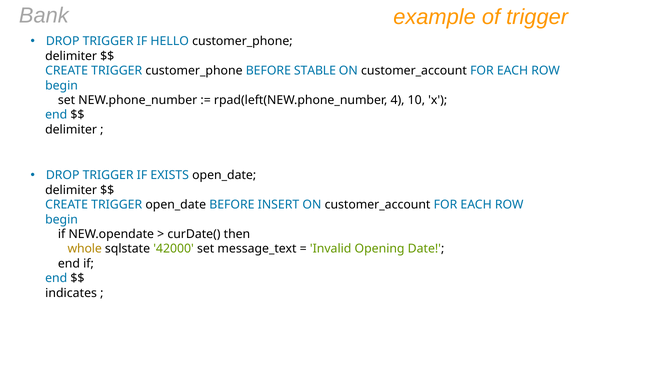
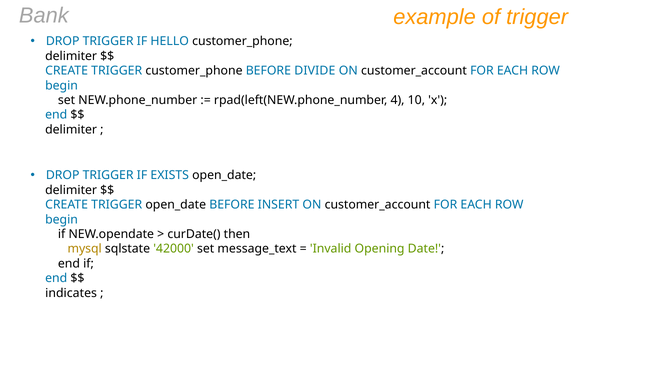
STABLE: STABLE -> DIVIDE
whole: whole -> mysql
